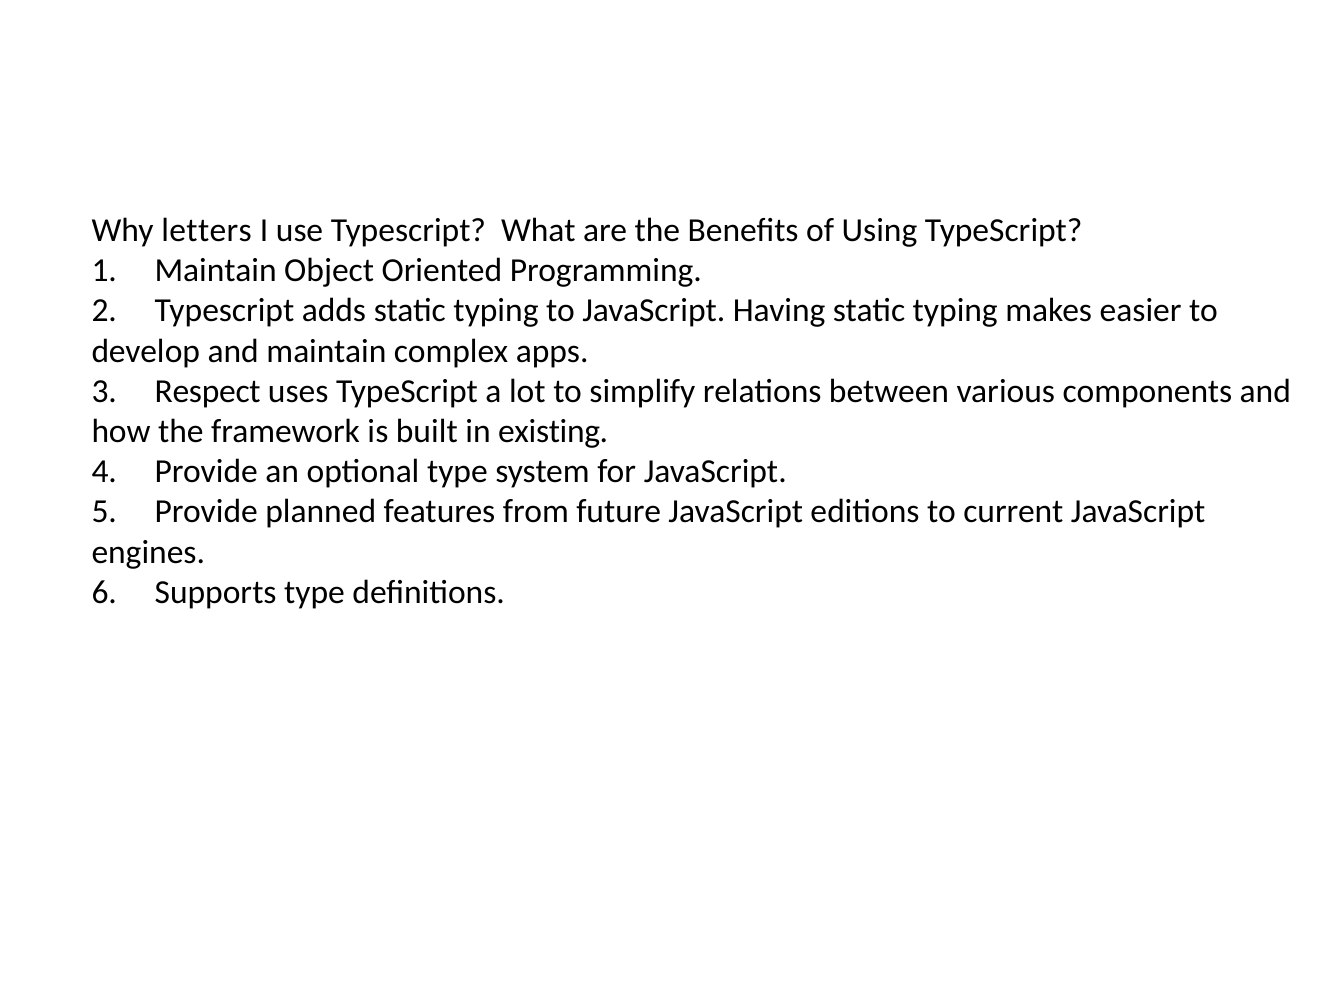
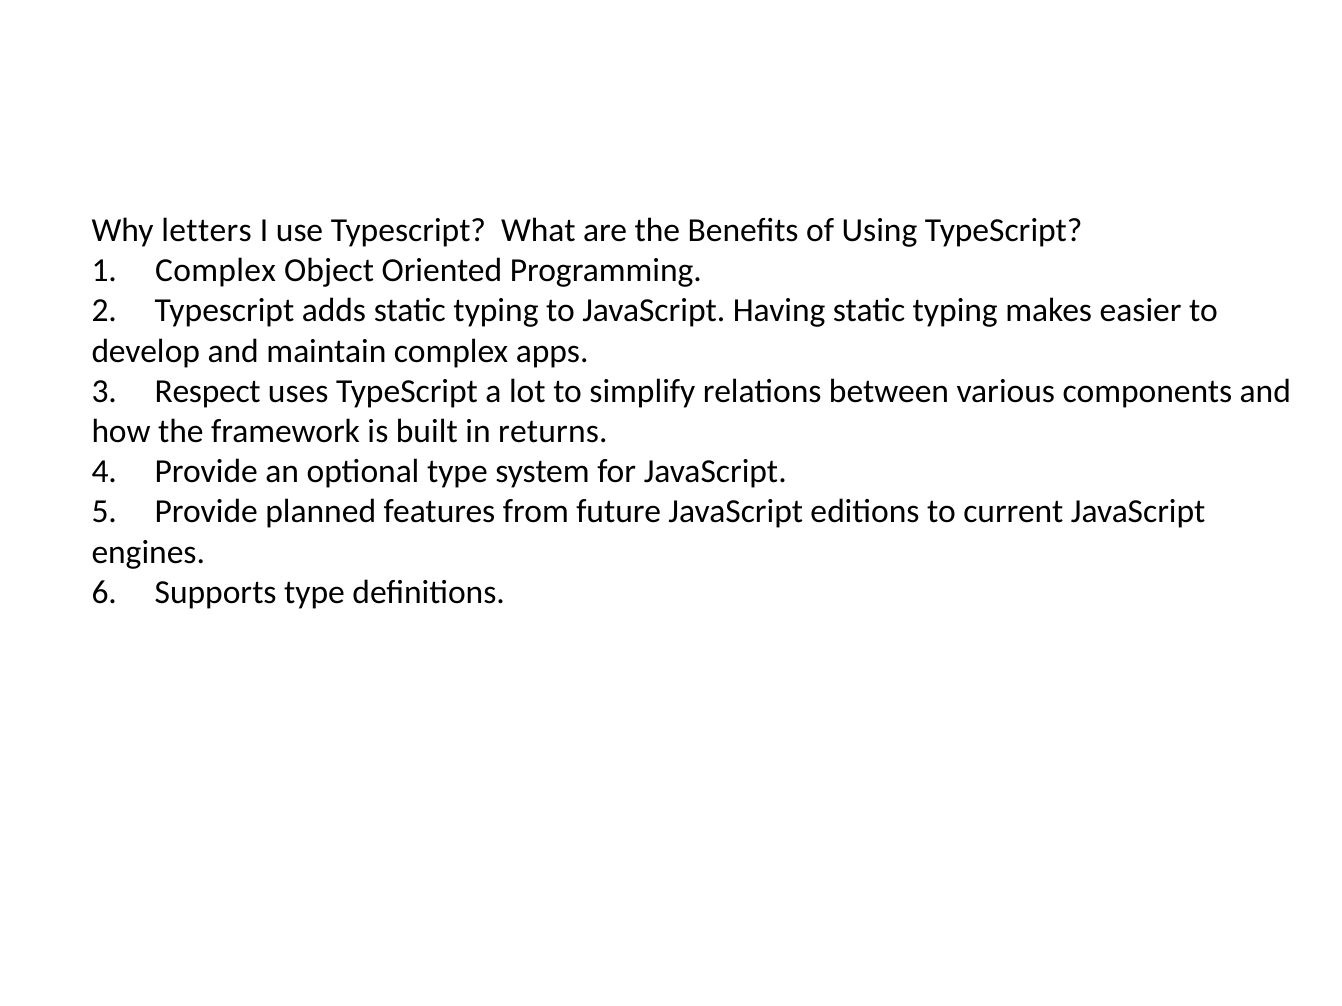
1 Maintain: Maintain -> Complex
existing: existing -> returns
